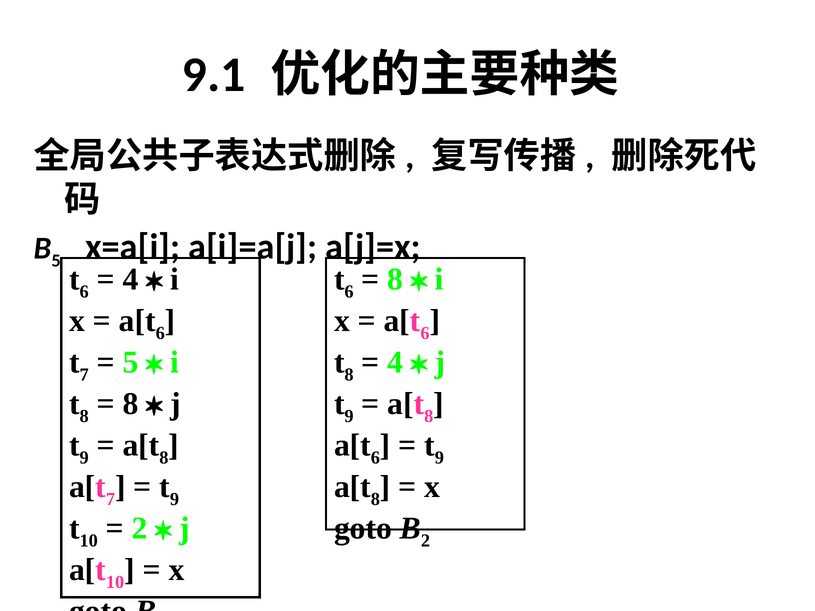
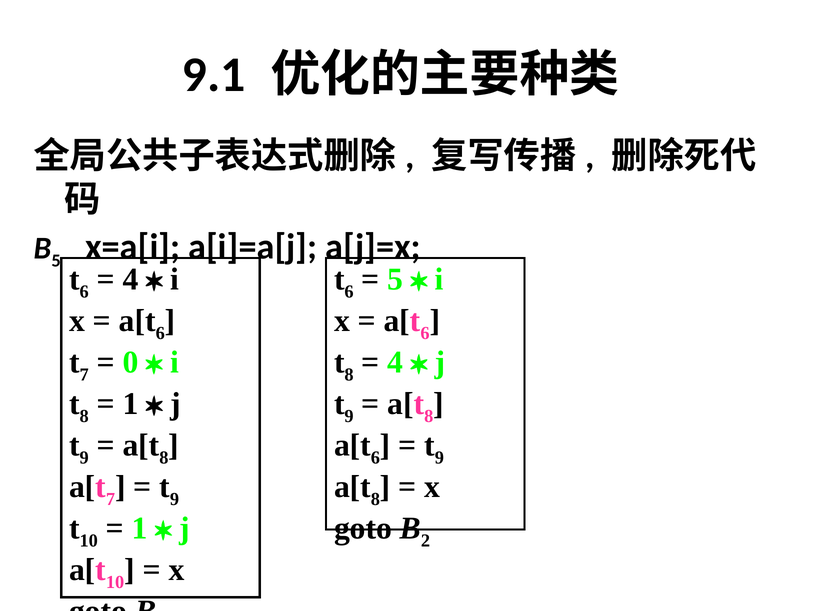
8 at (395, 279): 8 -> 5
5 at (130, 362): 5 -> 0
8 at (130, 404): 8 -> 1
2 at (140, 529): 2 -> 1
